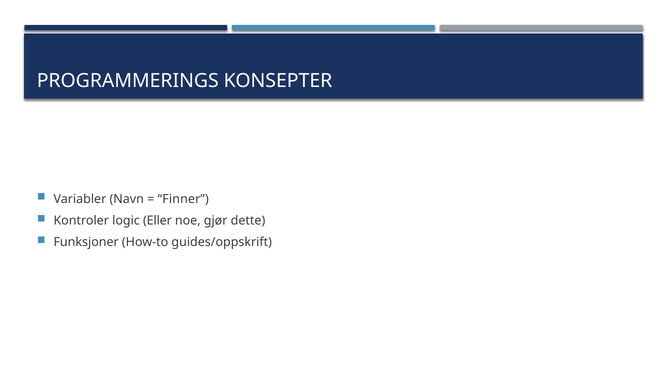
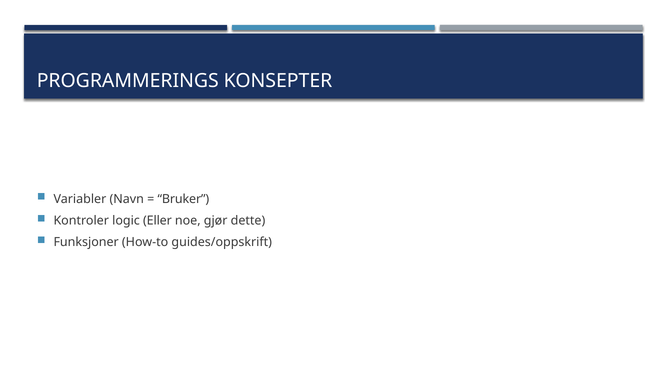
Finner: Finner -> Bruker
